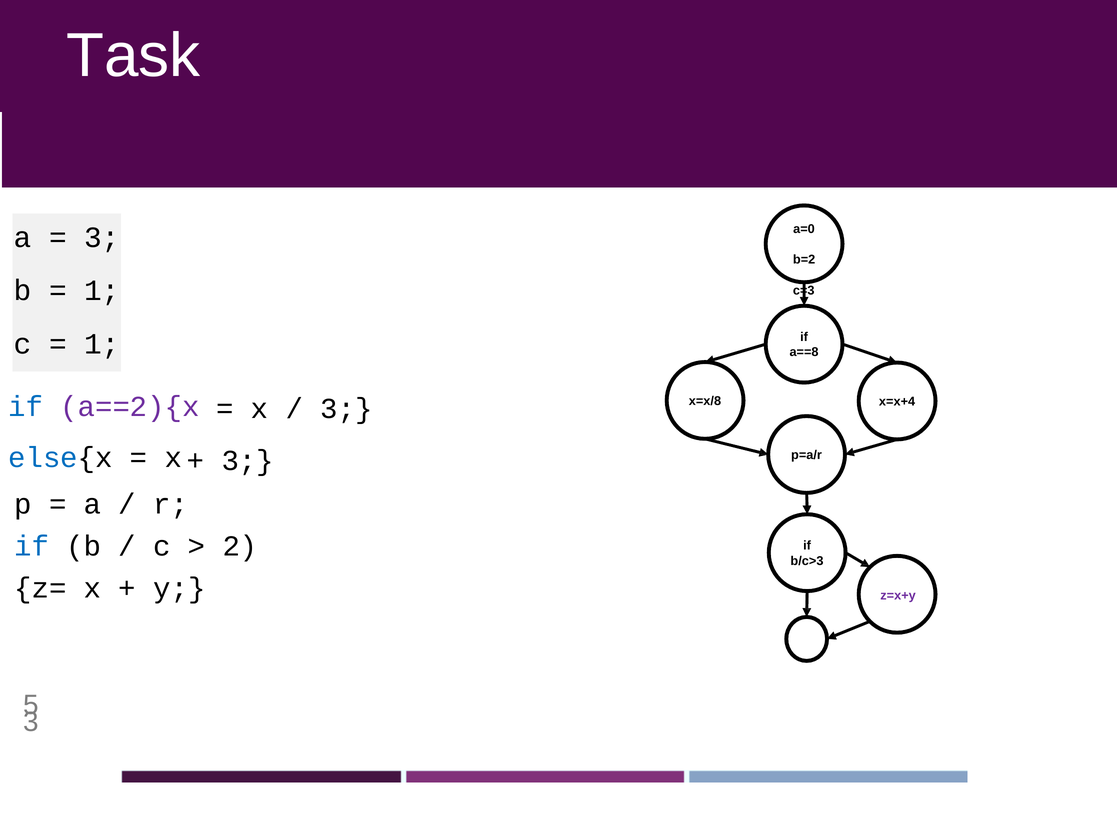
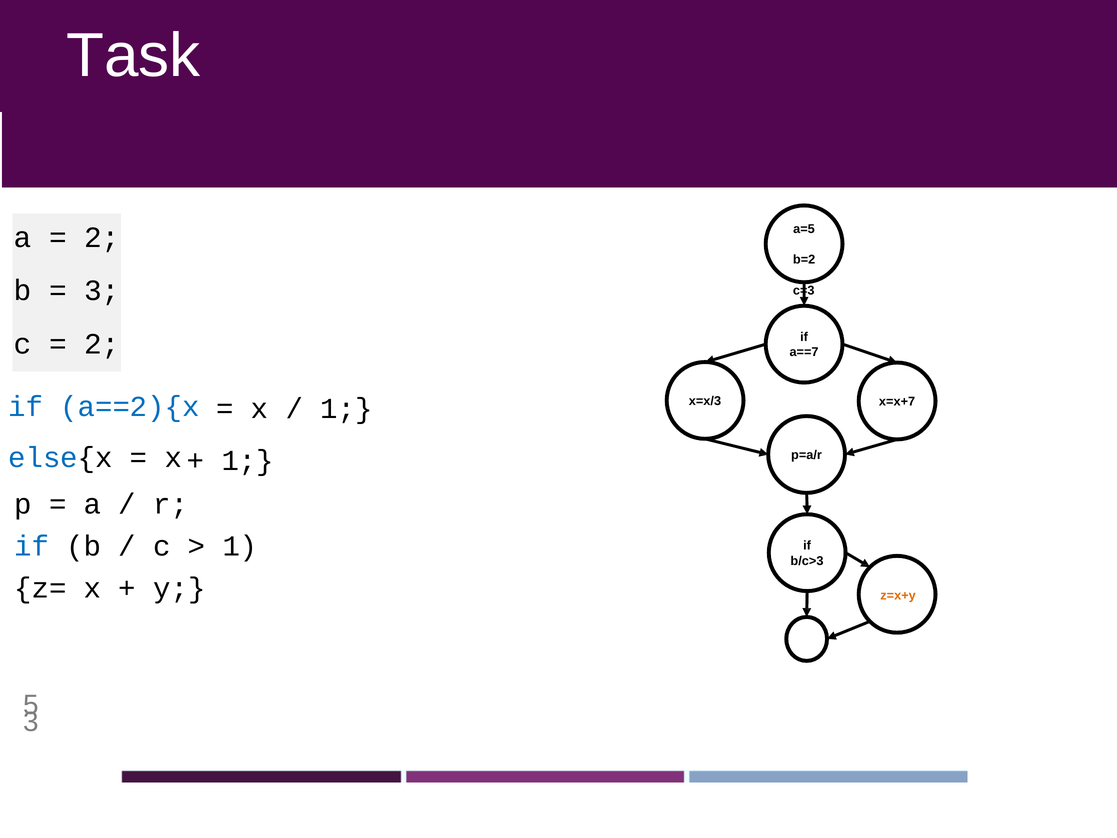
a=0: a=0 -> a=5
3 at (102, 237): 3 -> 2
1 at (102, 290): 1 -> 3
1 at (102, 344): 1 -> 2
a==8: a==8 -> a==7
x=x/8: x=x/8 -> x=x/3
a==2){x colour: purple -> blue
3 at (347, 409): 3 -> 1
x=x+4: x=x+4 -> x=x+7
3 at (248, 461): 3 -> 1
2 at (240, 546): 2 -> 1
z=x+y colour: purple -> orange
